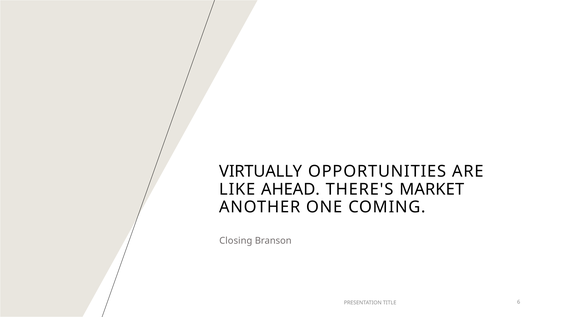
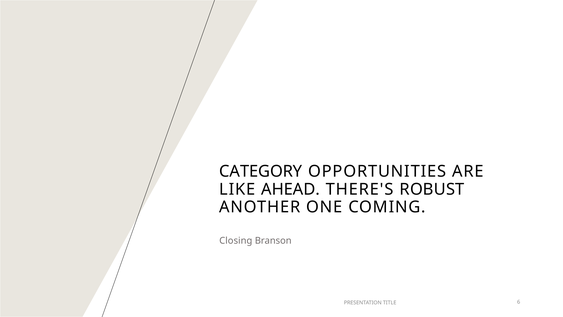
VIRTUALLY: VIRTUALLY -> CATEGORY
MARKET: MARKET -> ROBUST
